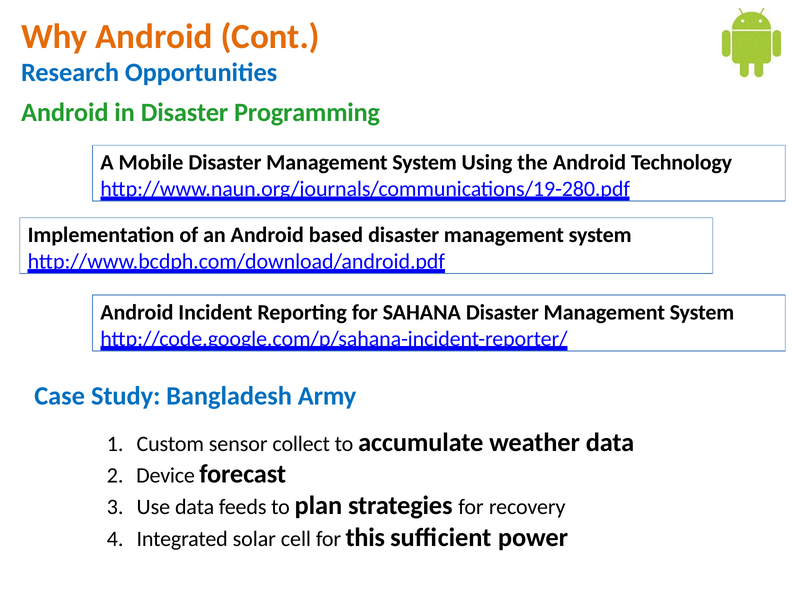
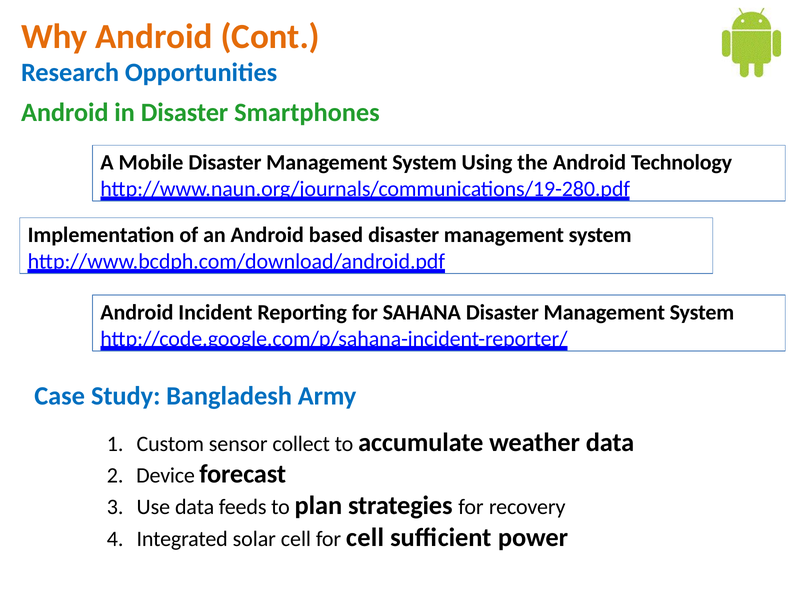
Programming: Programming -> Smartphones
for this: this -> cell
